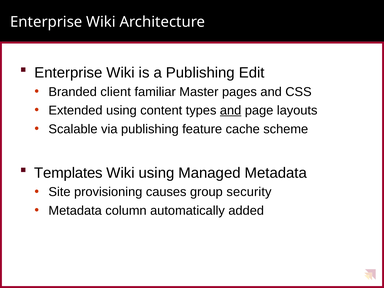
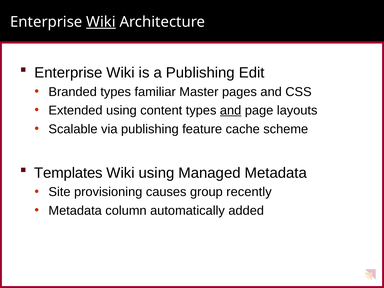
Wiki at (101, 22) underline: none -> present
Branded client: client -> types
security: security -> recently
